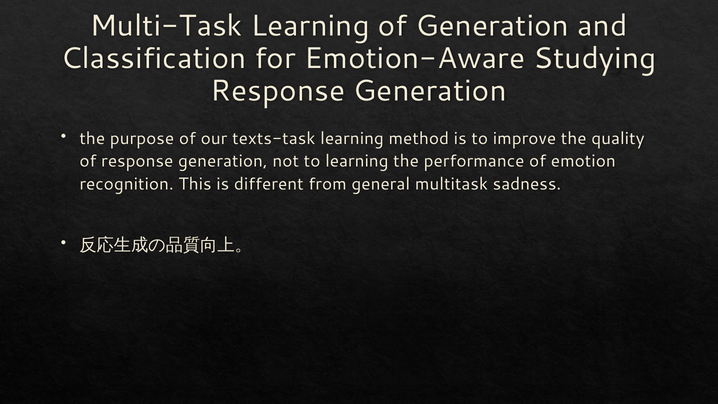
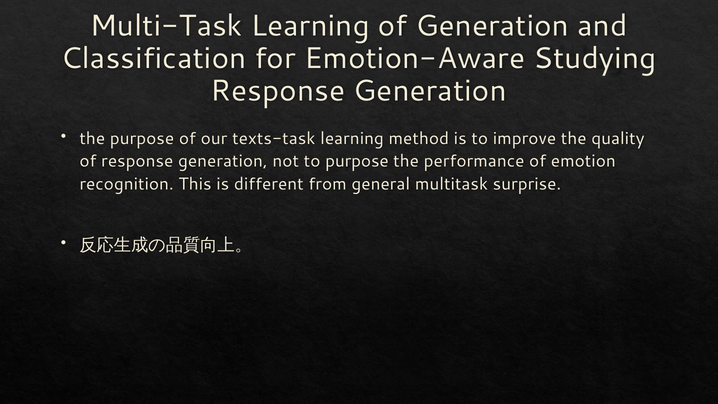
to learning: learning -> purpose
sadness: sadness -> surprise
